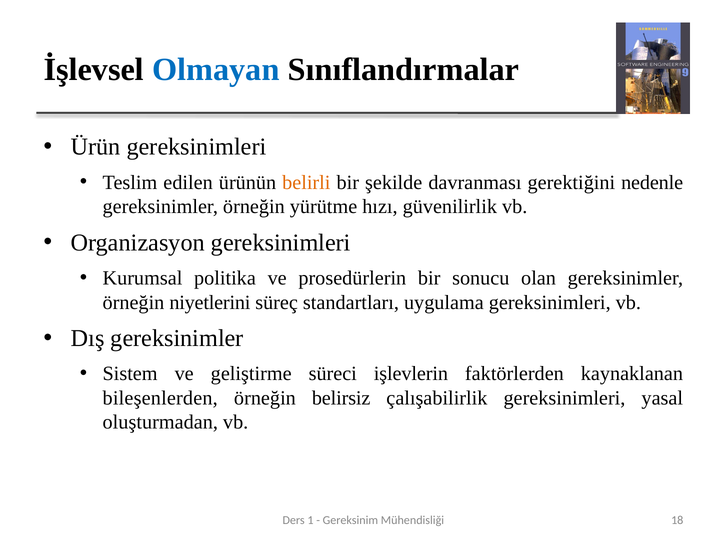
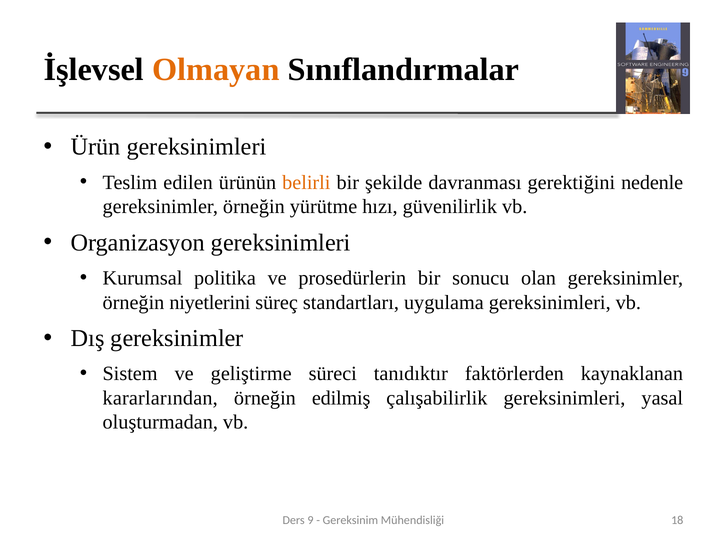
Olmayan colour: blue -> orange
işlevlerin: işlevlerin -> tanıdıktır
bileşenlerden: bileşenlerden -> kararlarından
belirsiz: belirsiz -> edilmiş
1: 1 -> 9
